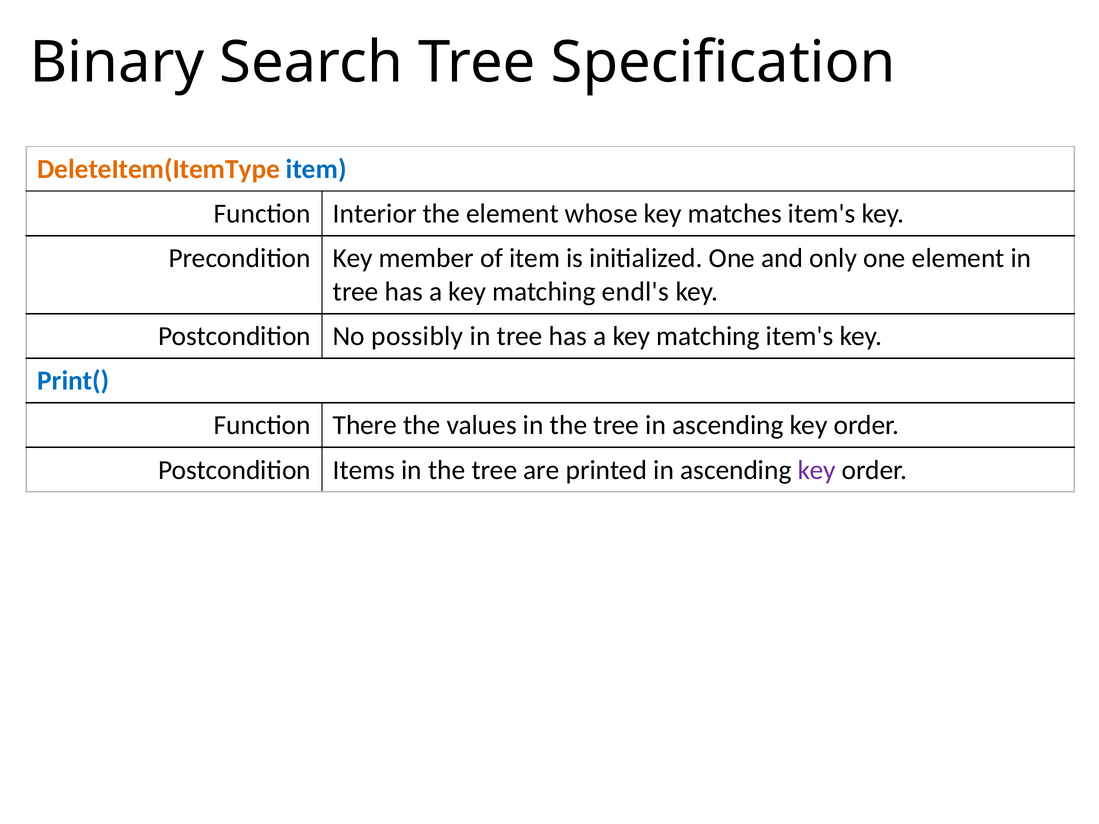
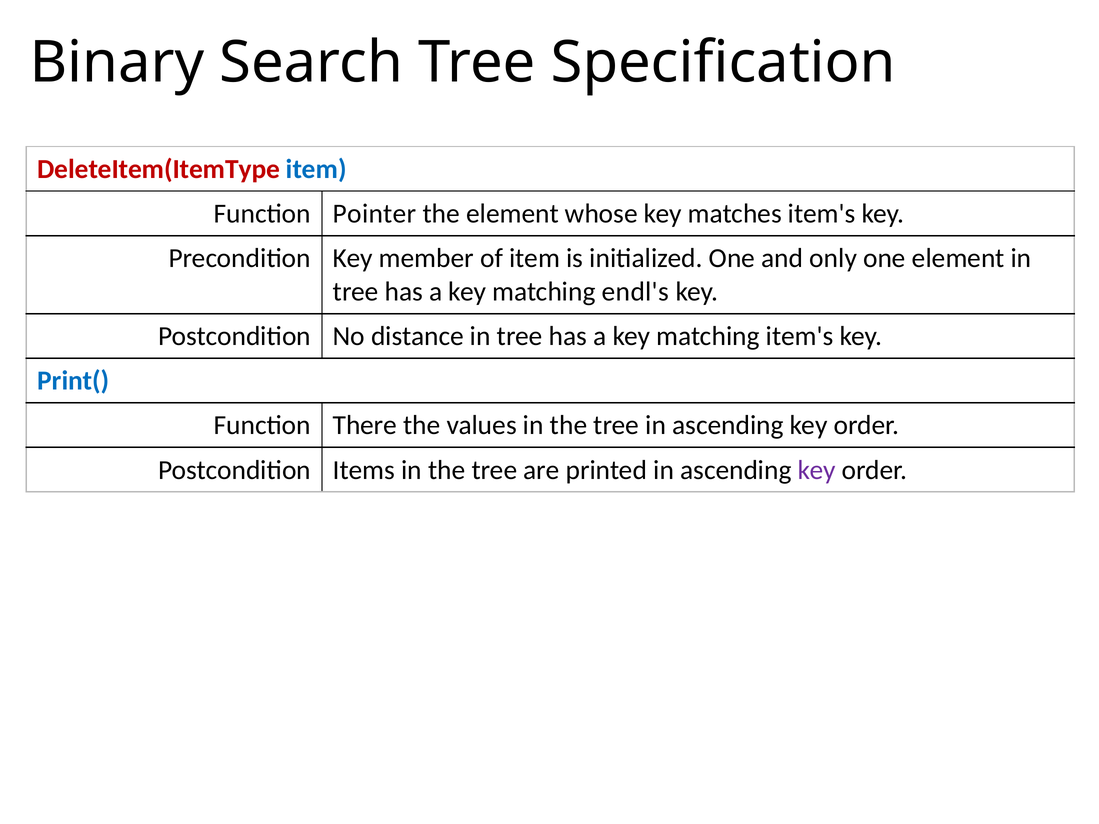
DeleteItem(ItemType colour: orange -> red
Interior: Interior -> Pointer
possibly: possibly -> distance
